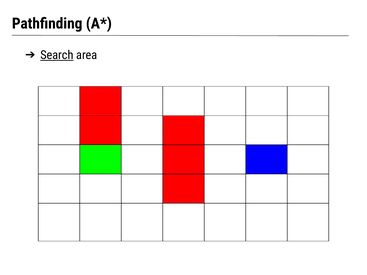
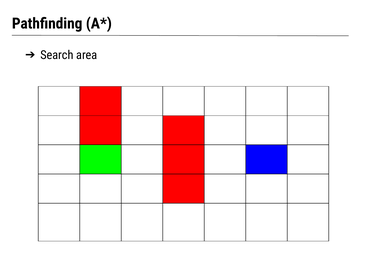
Search underline: present -> none
